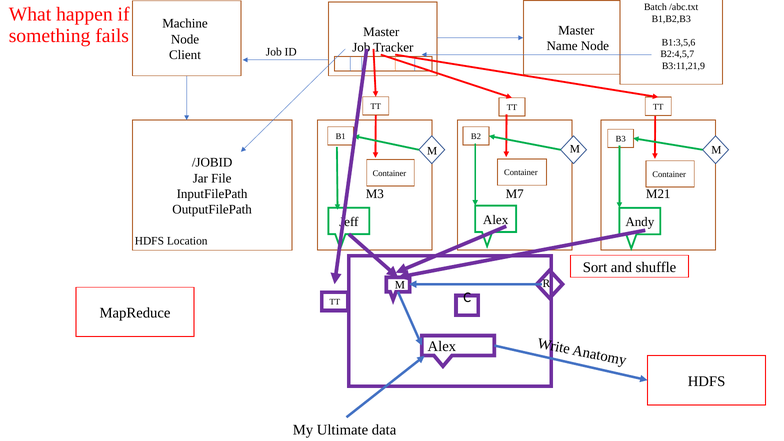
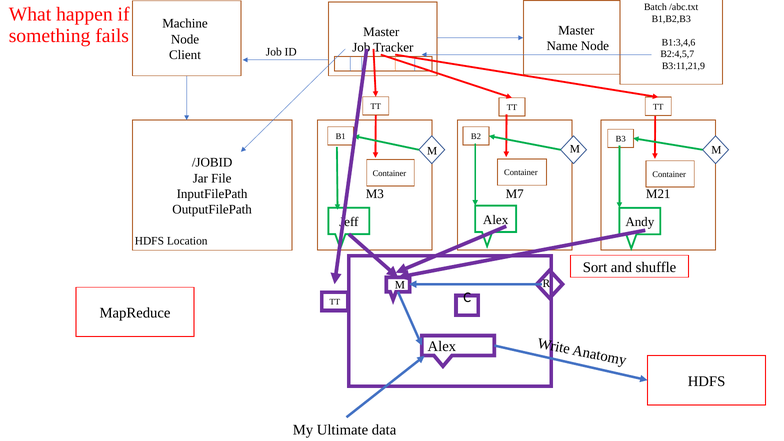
B1:3,5,6: B1:3,5,6 -> B1:3,4,6
